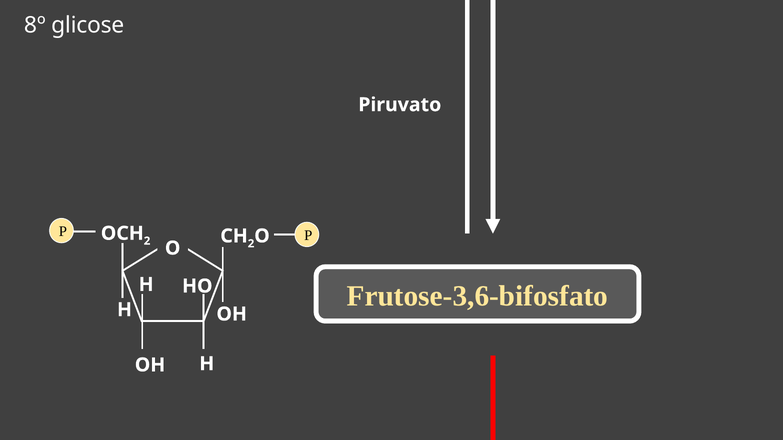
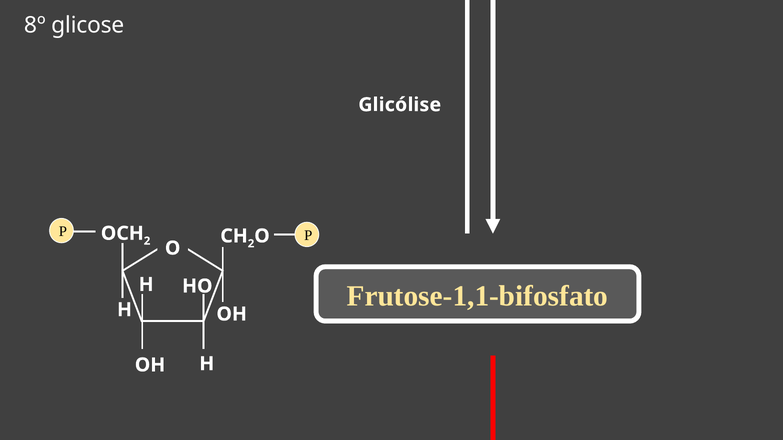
Piruvato: Piruvato -> Glicólise
Frutose-3,6-bifosfato: Frutose-3,6-bifosfato -> Frutose-1,1-bifosfato
